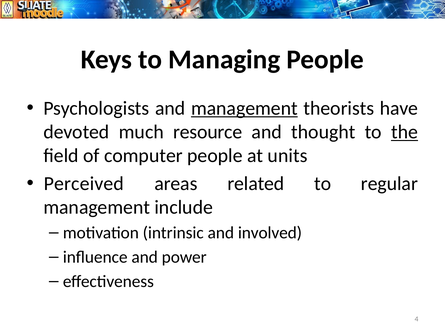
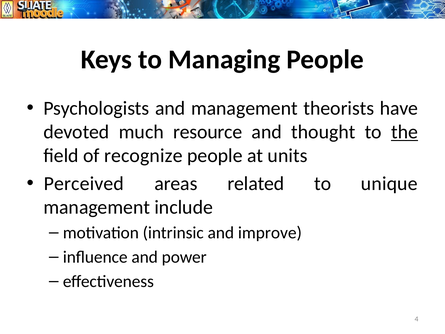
management at (244, 108) underline: present -> none
computer: computer -> recognize
regular: regular -> unique
involved: involved -> improve
